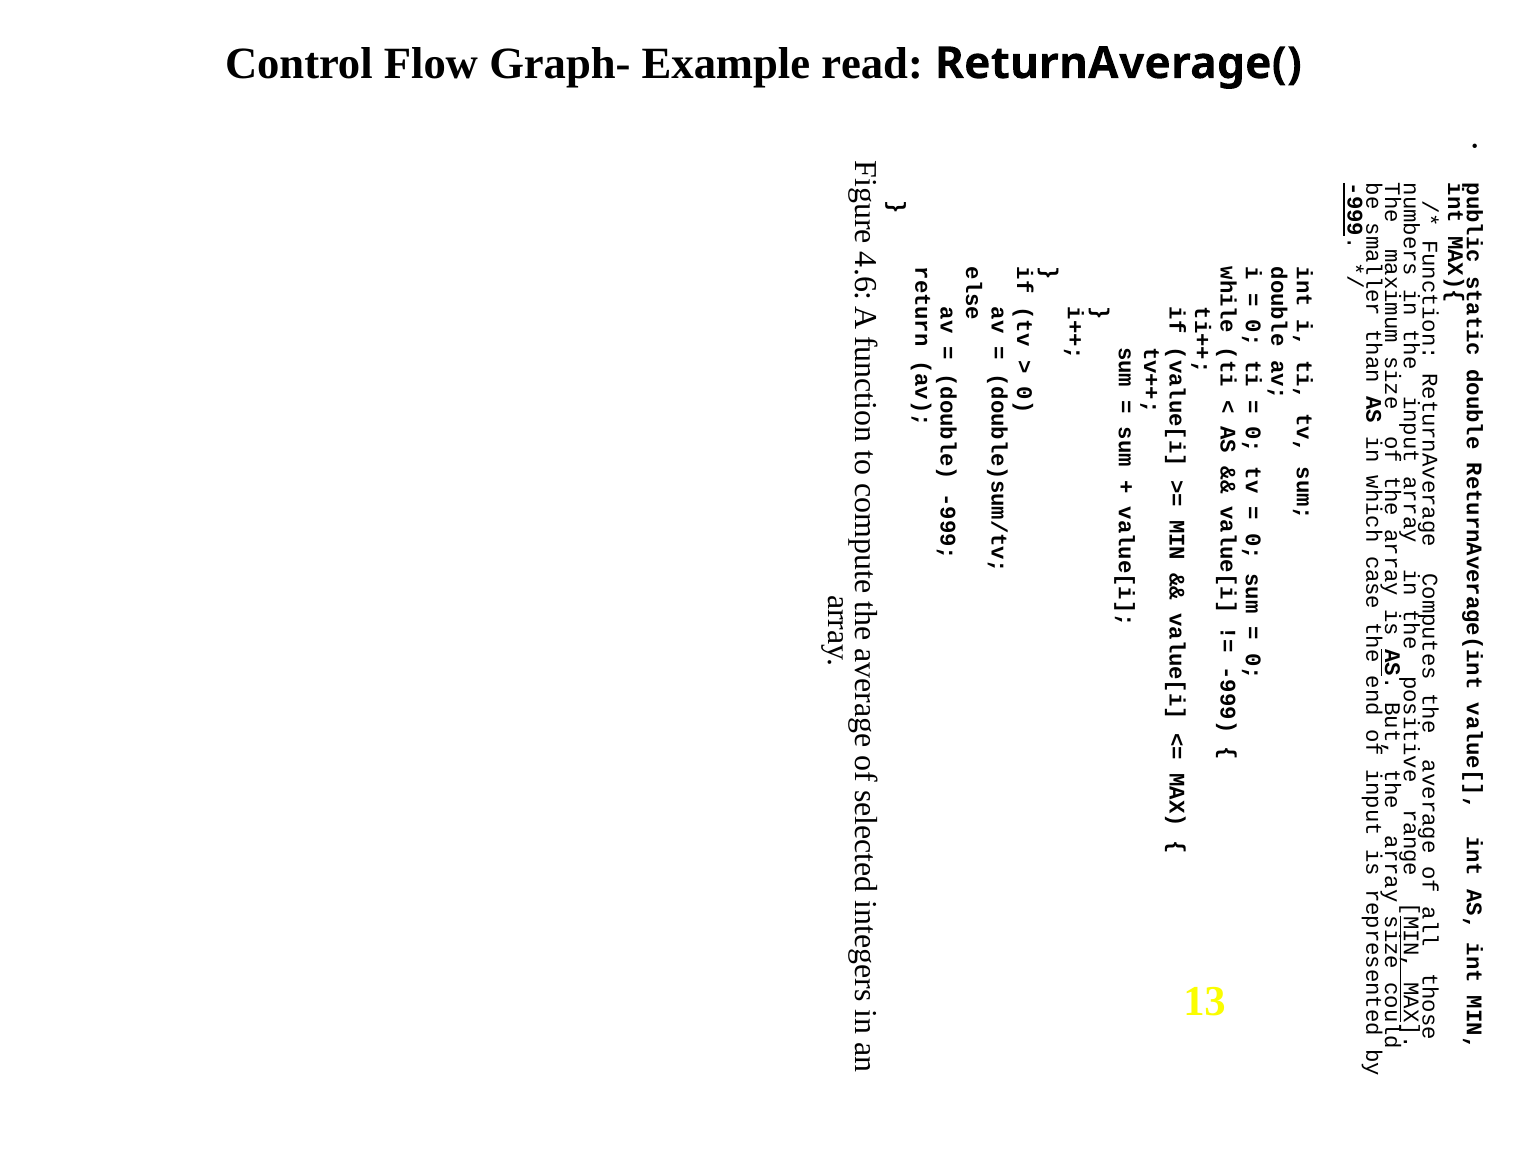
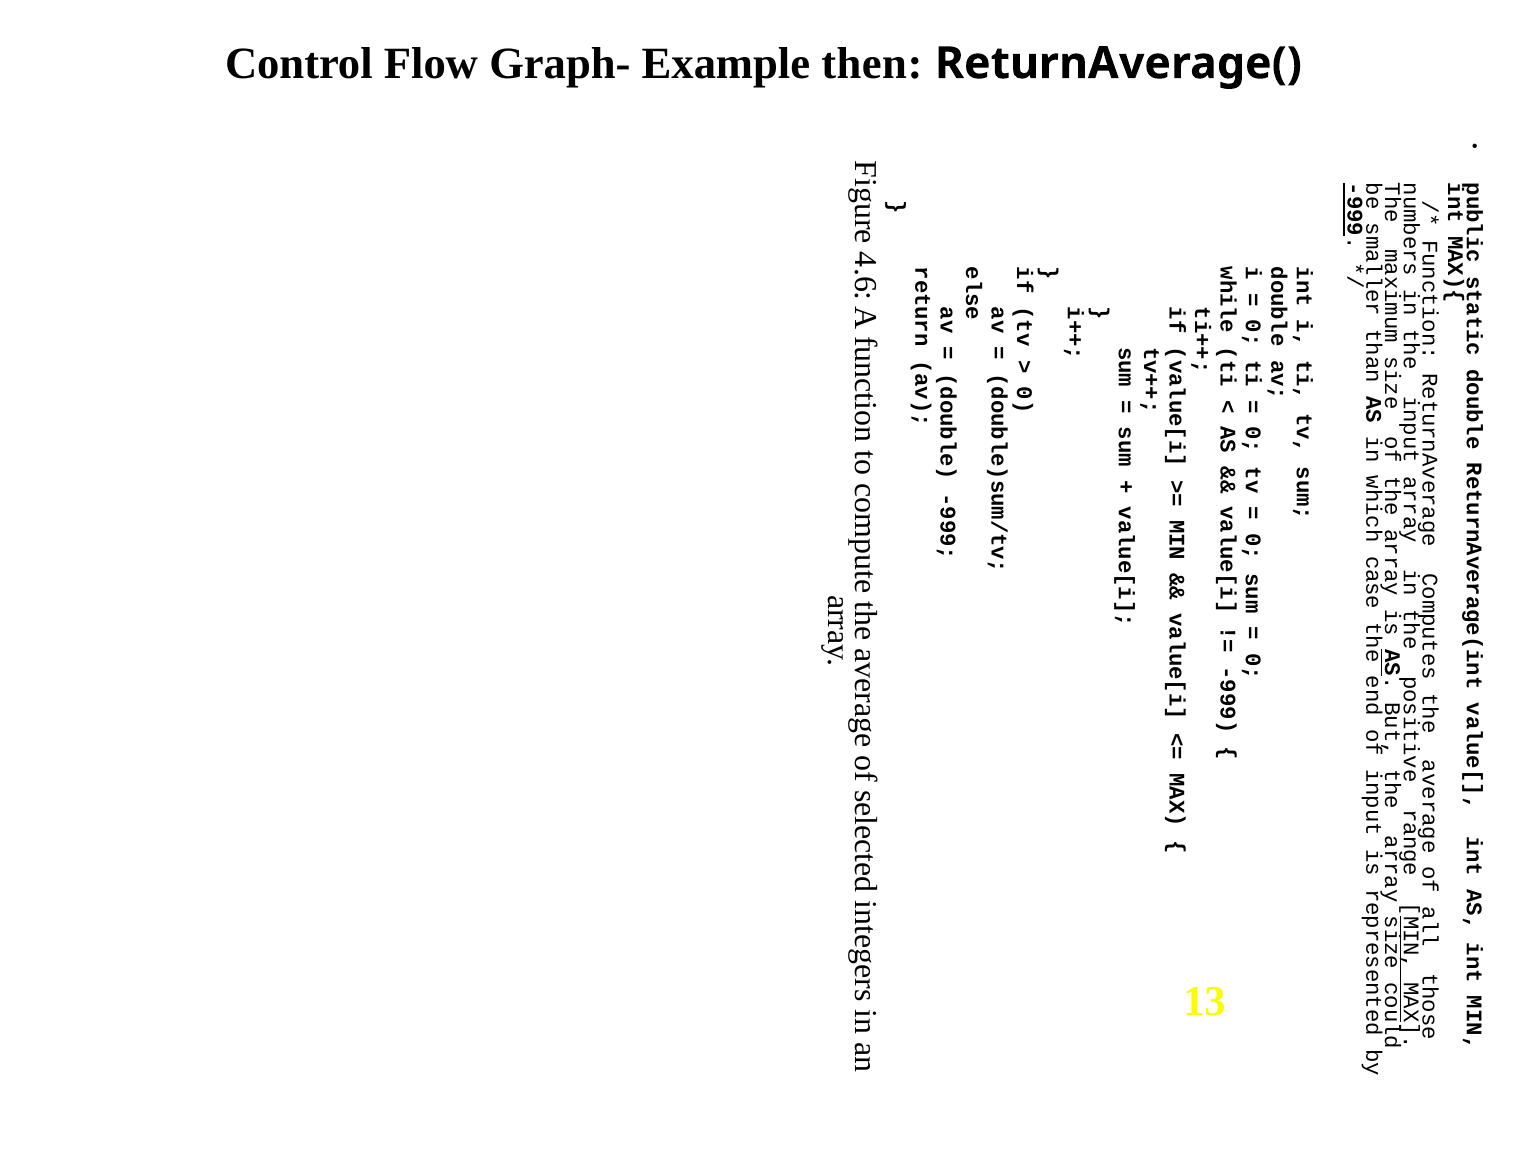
read: read -> then
